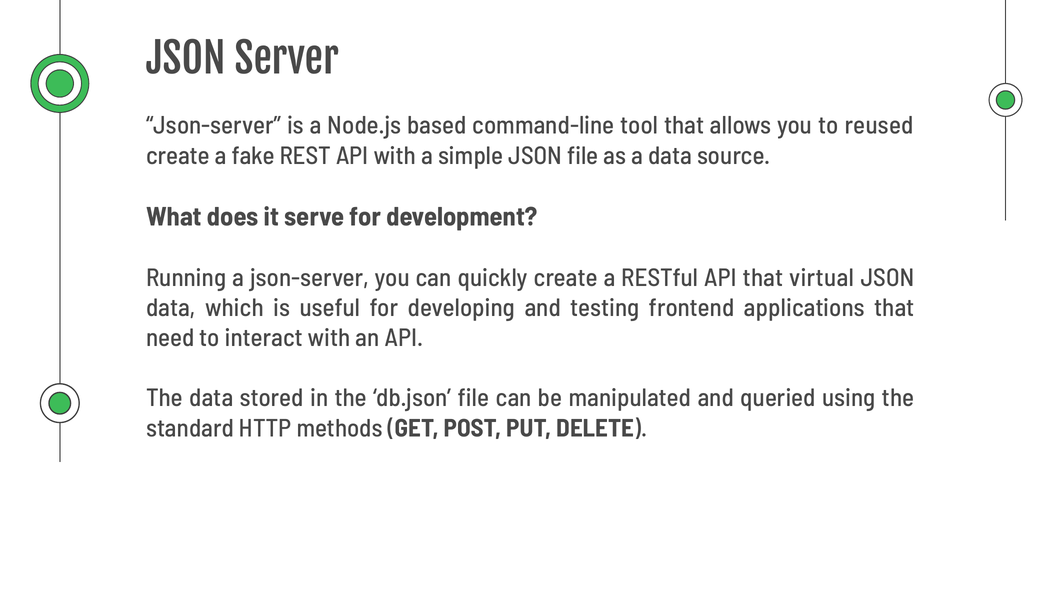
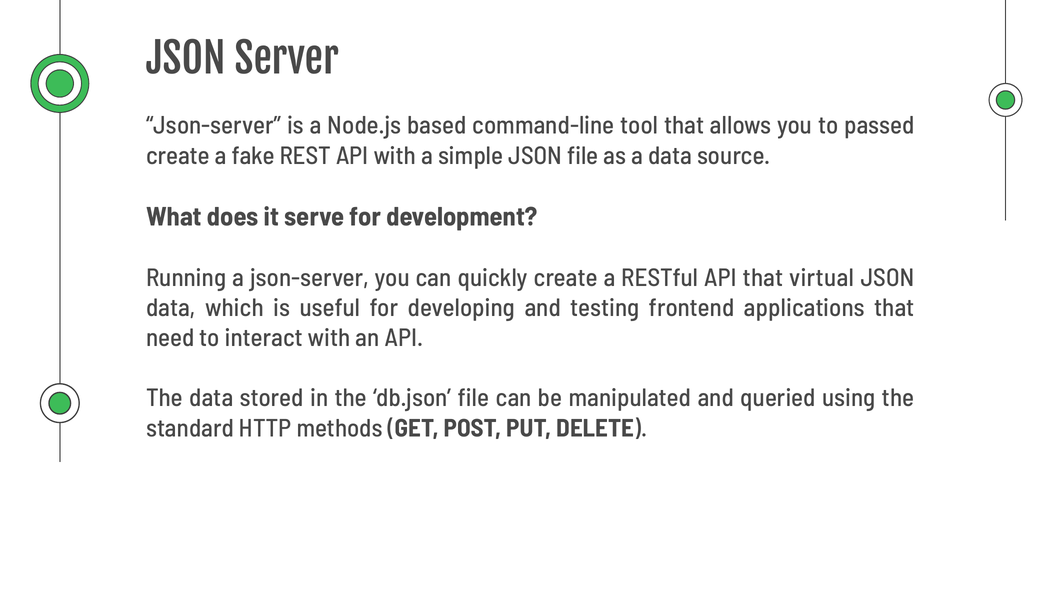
reused: reused -> passed
